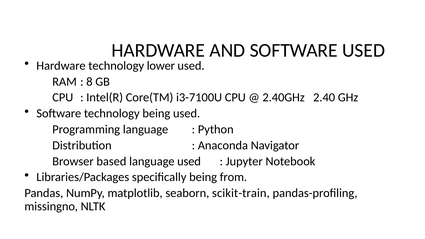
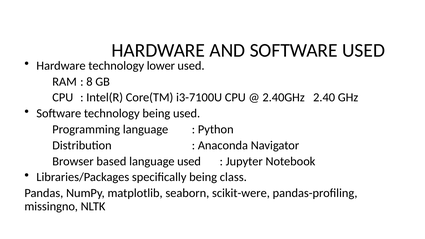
from: from -> class
scikit-train: scikit-train -> scikit-were
